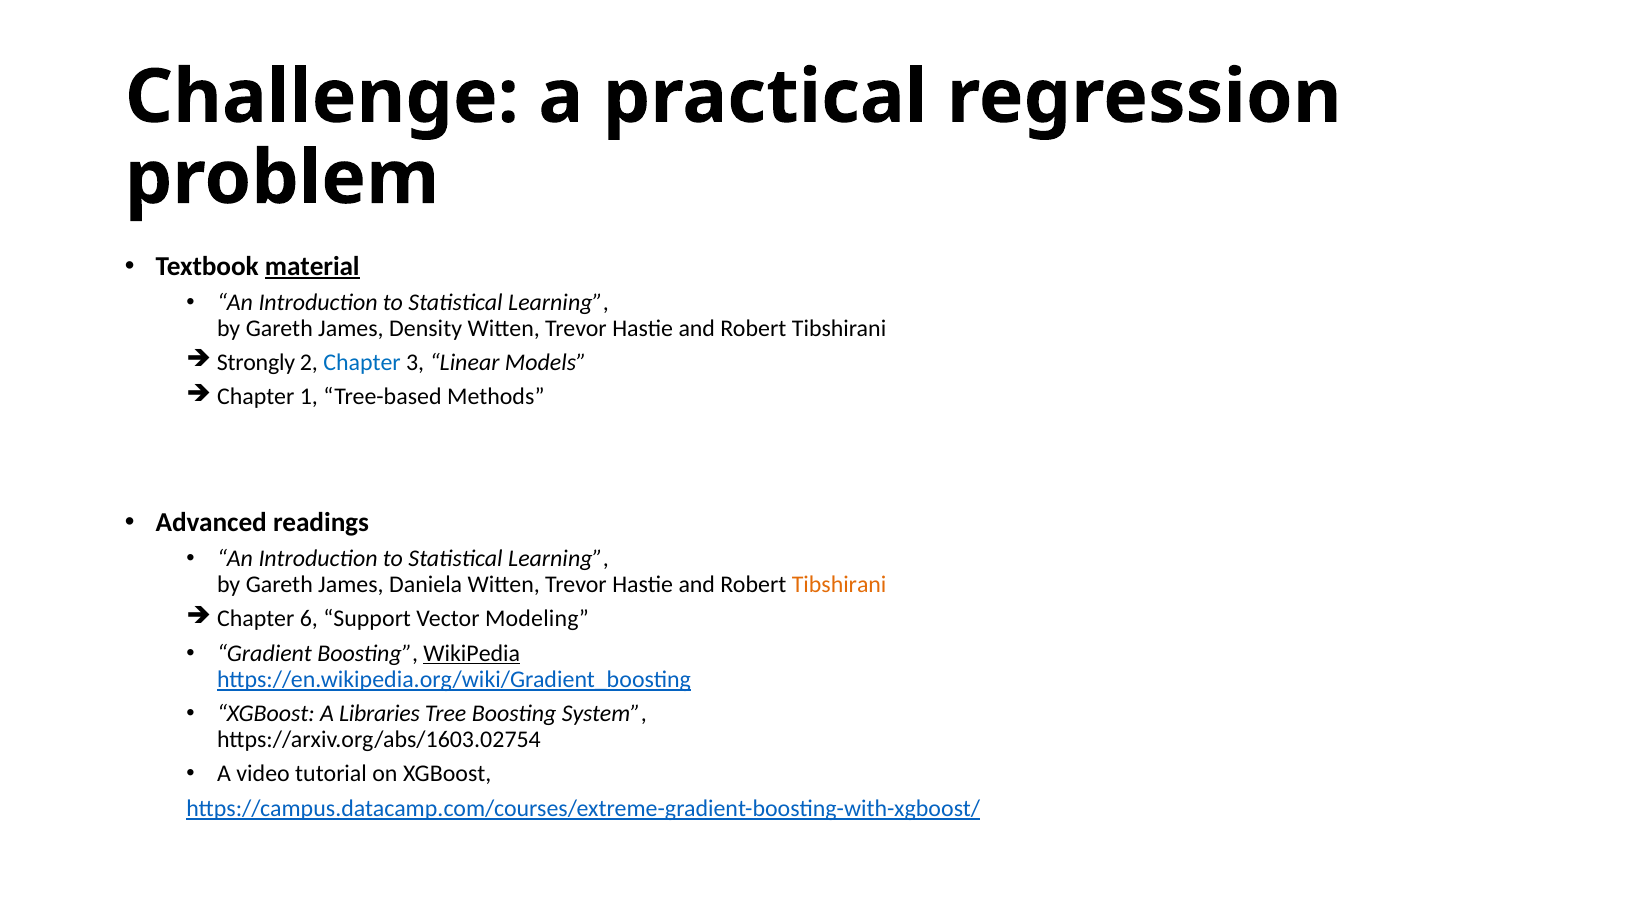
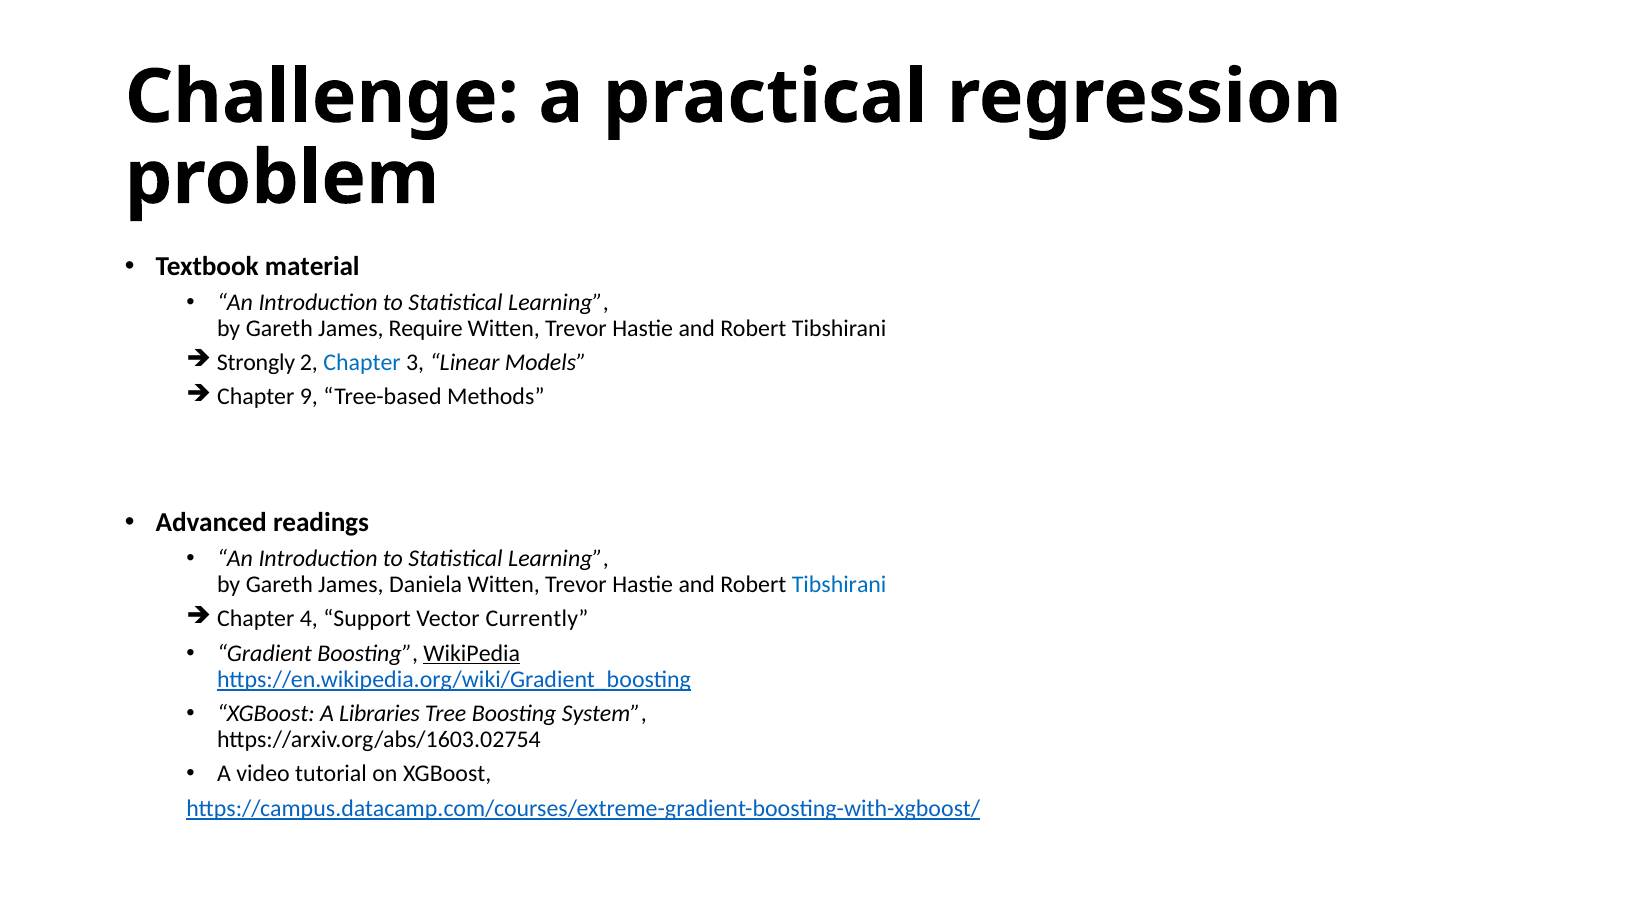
material underline: present -> none
Density: Density -> Require
1: 1 -> 9
Tibshirani at (839, 585) colour: orange -> blue
6: 6 -> 4
Modeling: Modeling -> Currently
